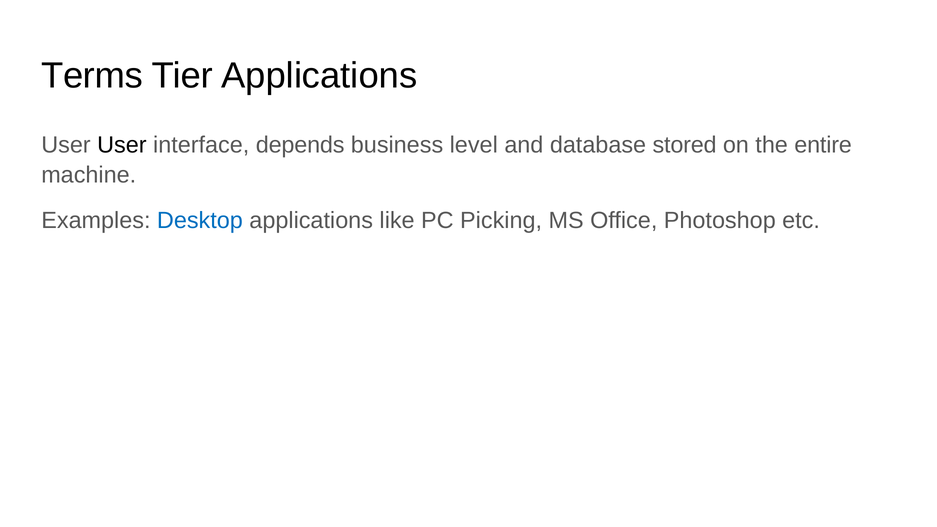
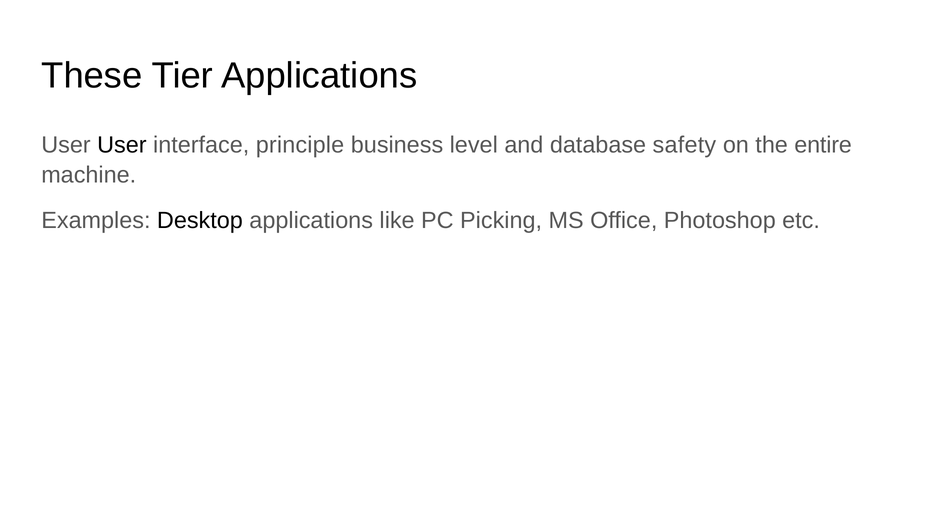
Terms: Terms -> These
depends: depends -> principle
stored: stored -> safety
Desktop colour: blue -> black
